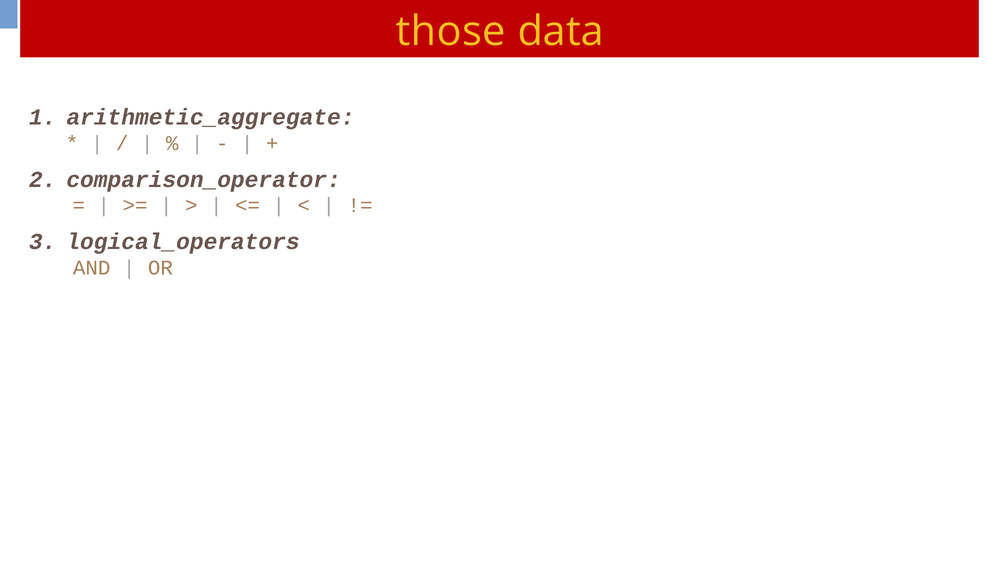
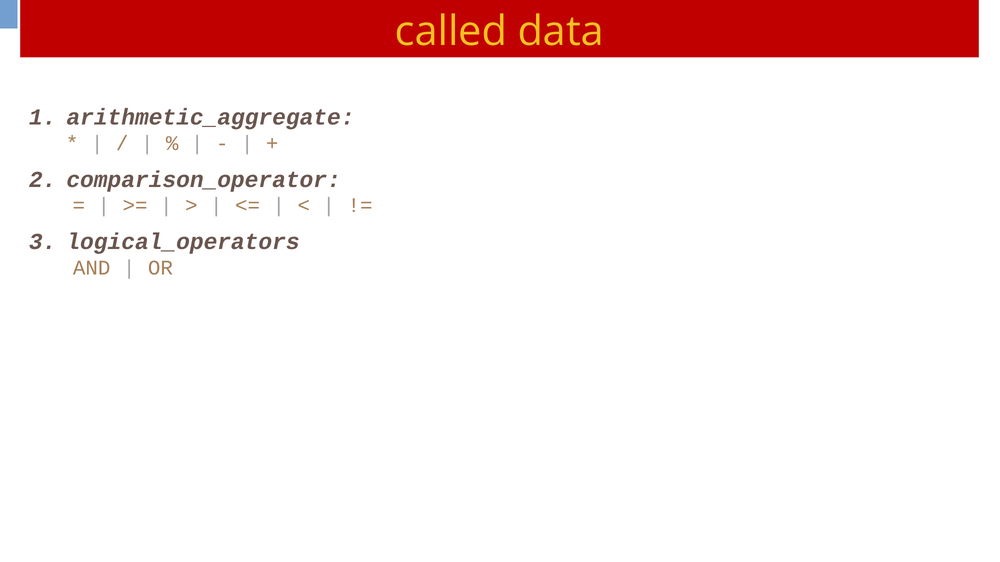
those: those -> called
